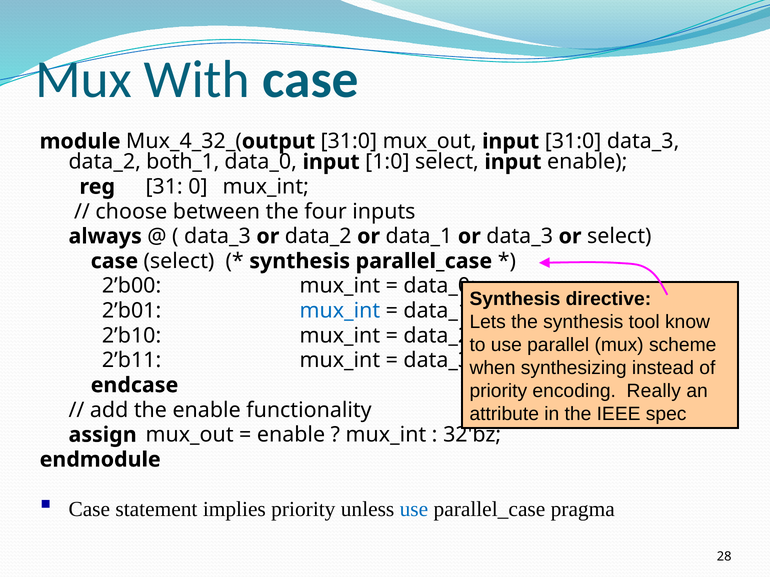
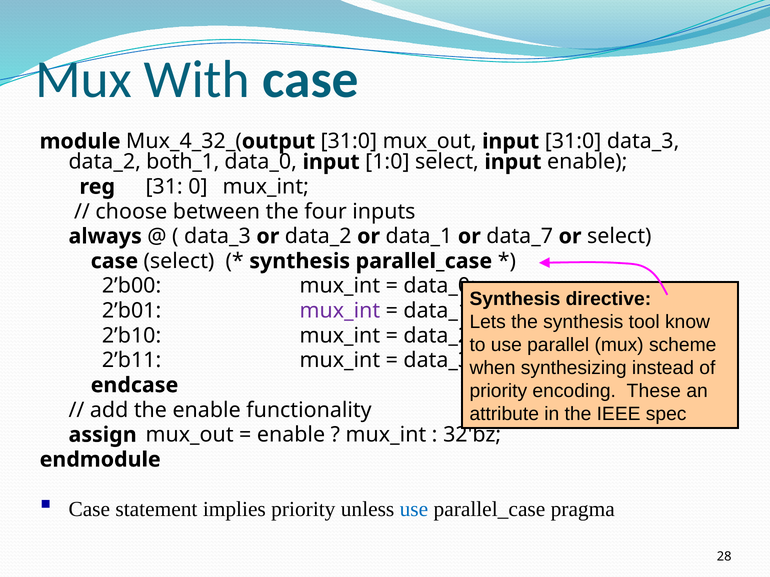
or data_3: data_3 -> data_7
mux_int at (340, 311) colour: blue -> purple
Really: Really -> These
